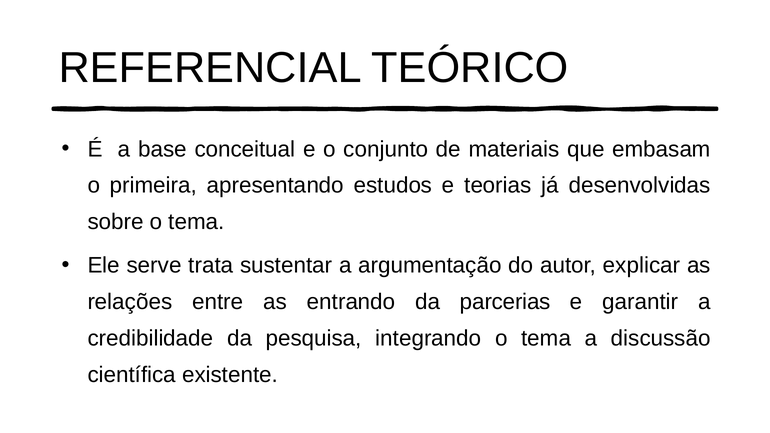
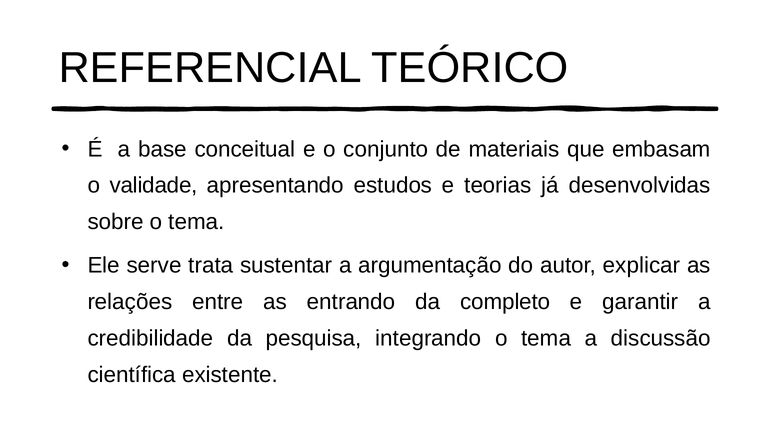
primeira: primeira -> validade
parcerias: parcerias -> completo
